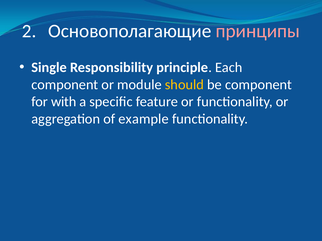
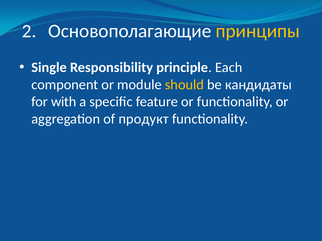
принципы colour: pink -> yellow
be component: component -> кандидаты
example: example -> продукт
